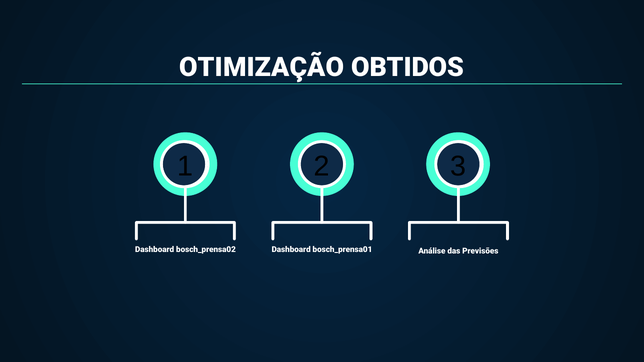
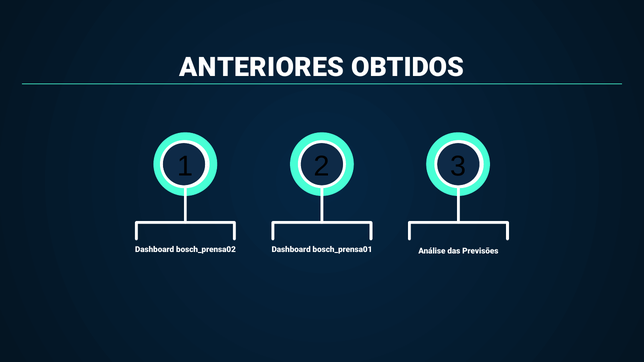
OTIMIZAÇÃO: OTIMIZAÇÃO -> ANTERIORES
